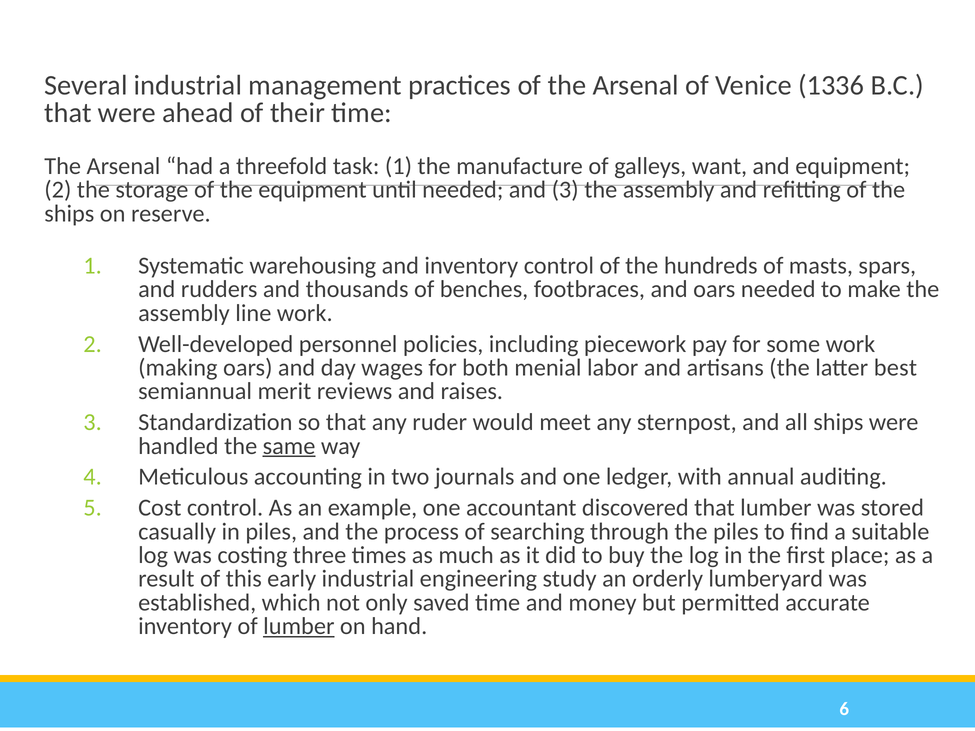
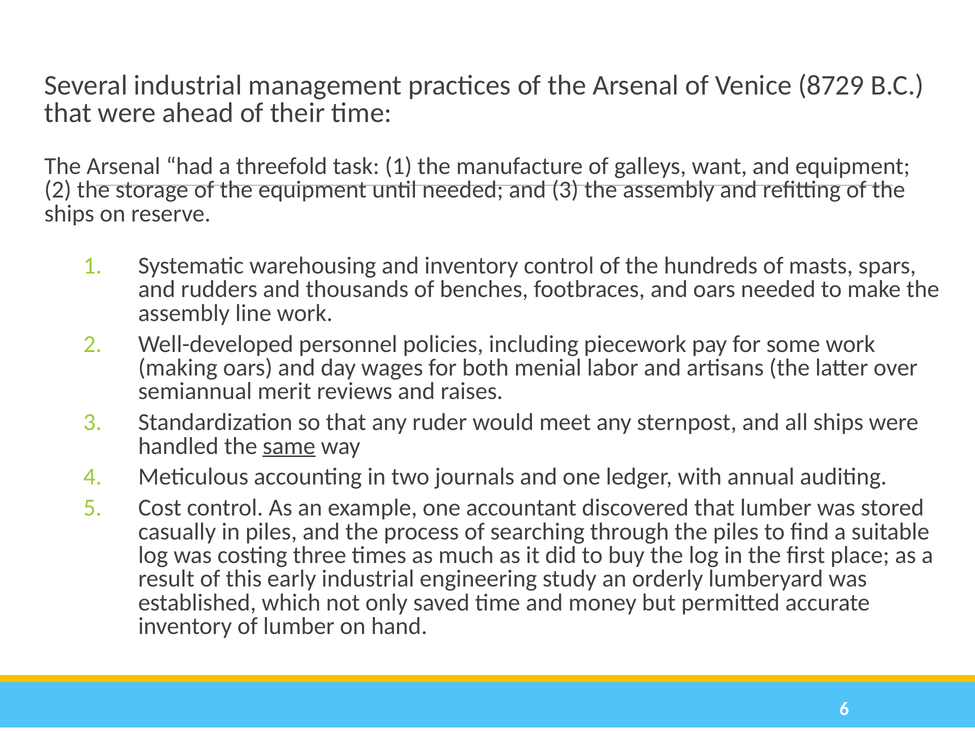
1336: 1336 -> 8729
best: best -> over
lumber at (299, 626) underline: present -> none
